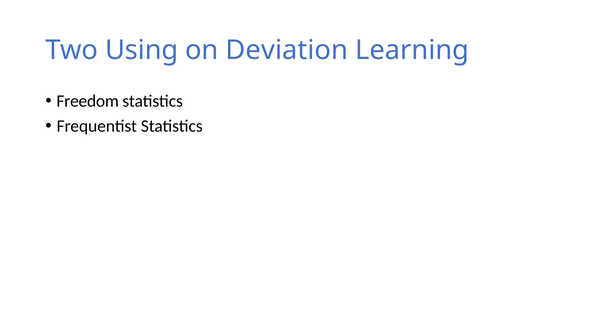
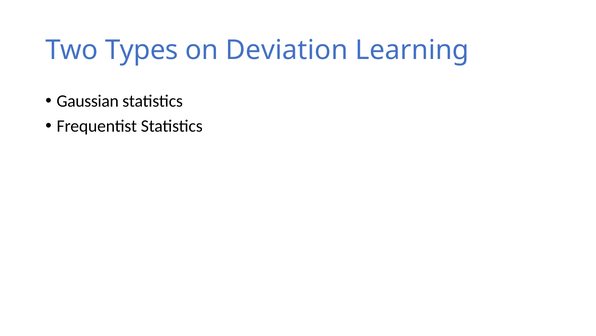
Using: Using -> Types
Freedom: Freedom -> Gaussian
